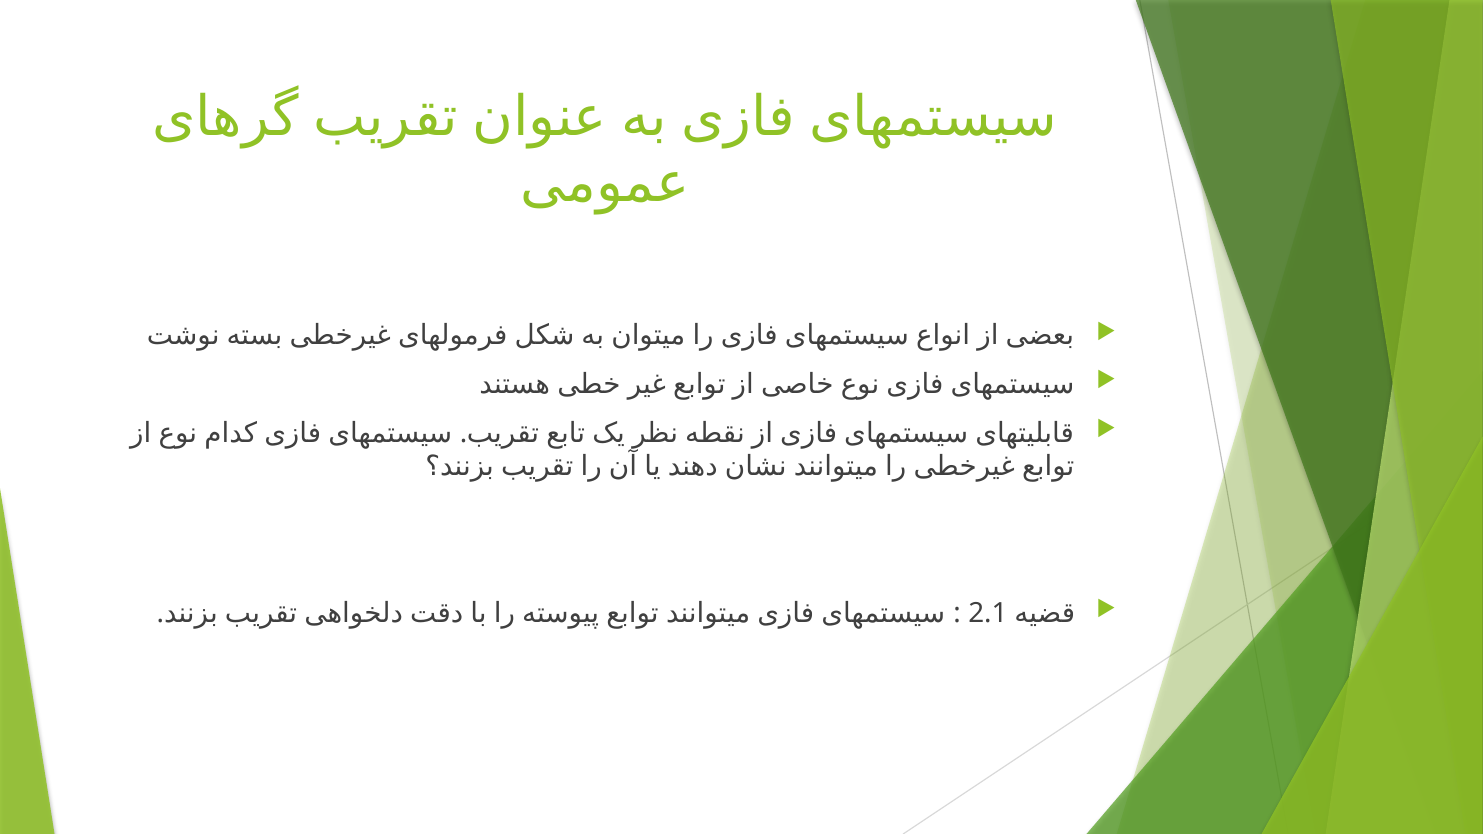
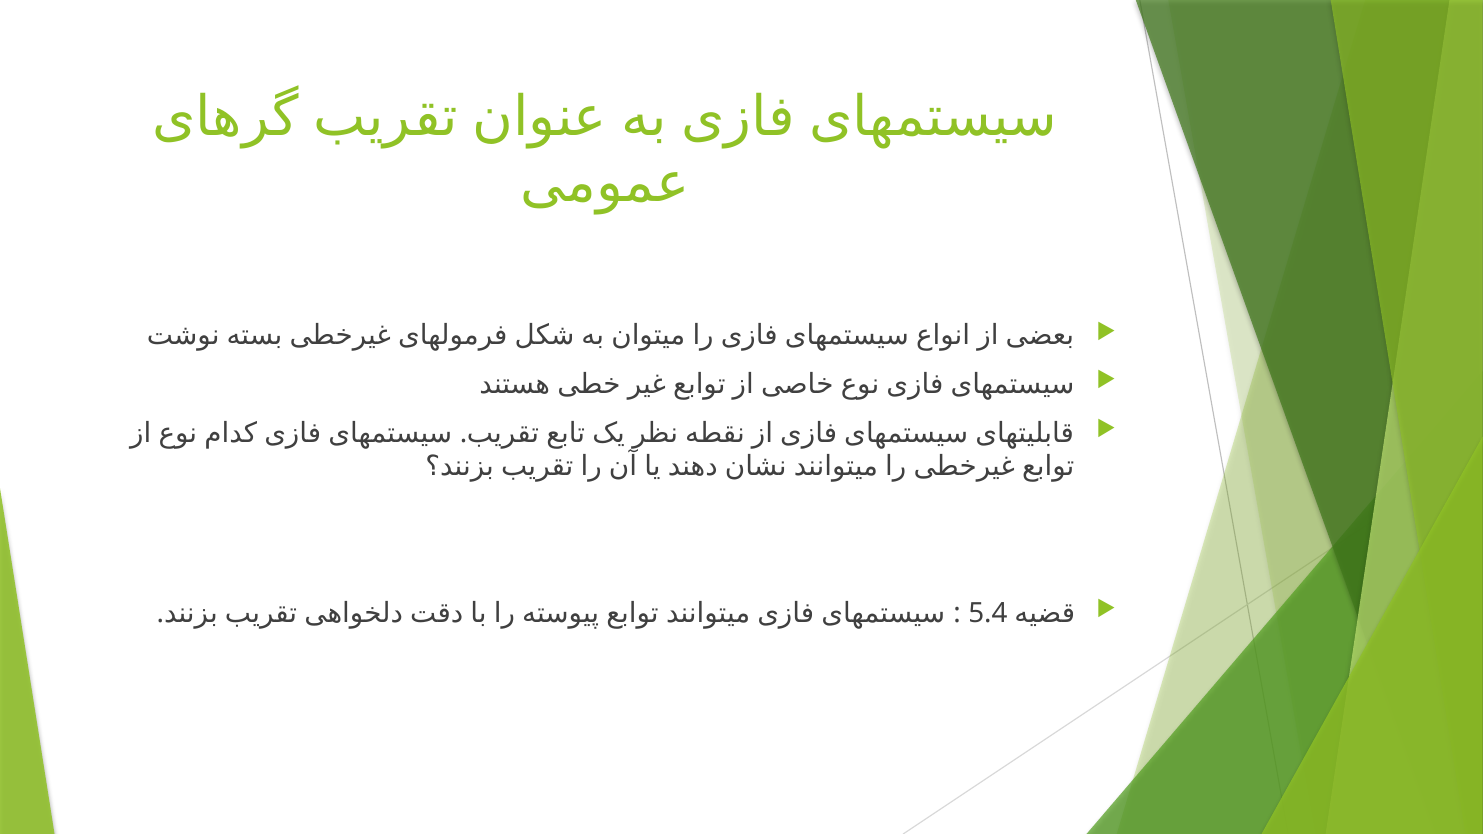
2.1: 2.1 -> 5.4
